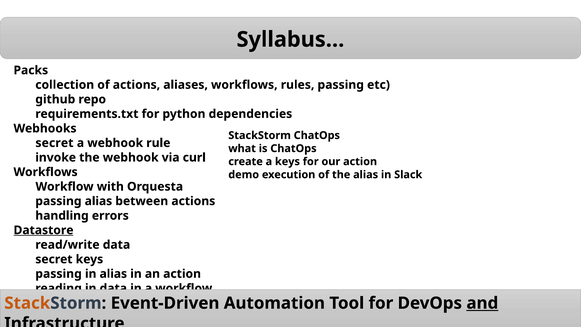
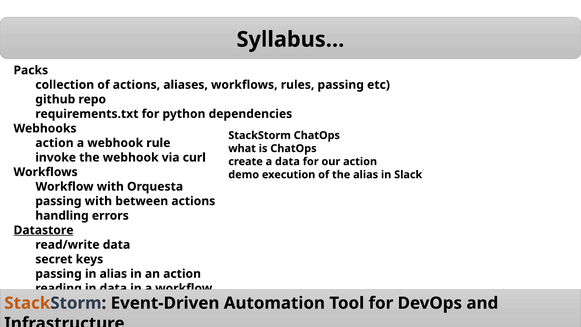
secret at (54, 143): secret -> action
a keys: keys -> data
passing alias: alias -> with
and underline: present -> none
